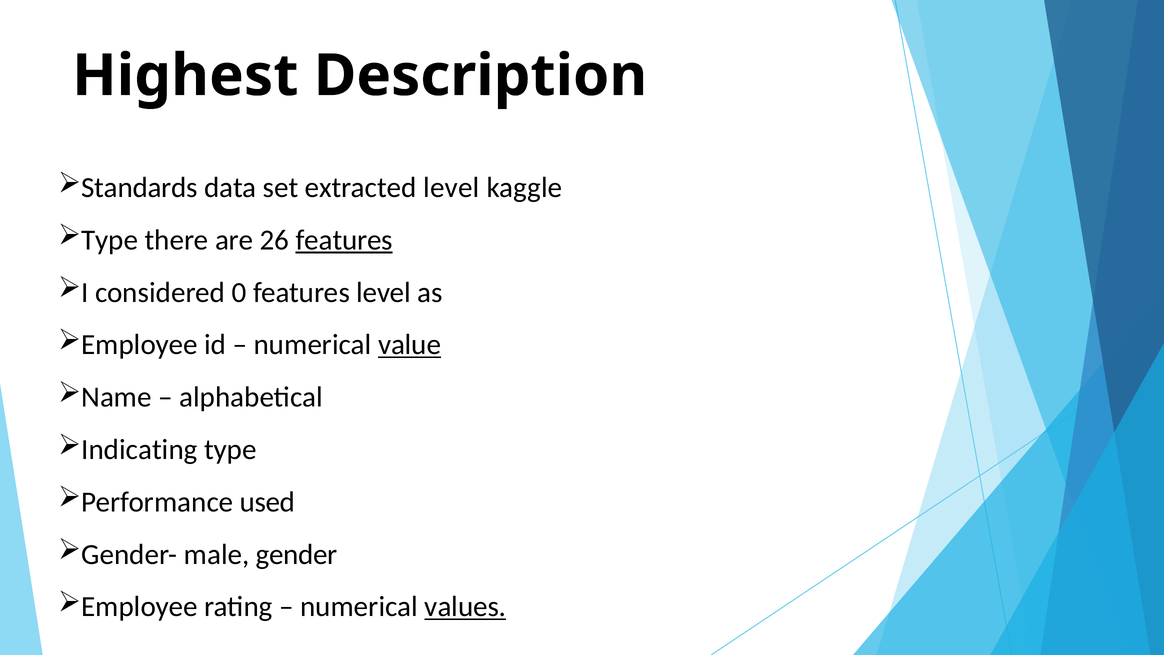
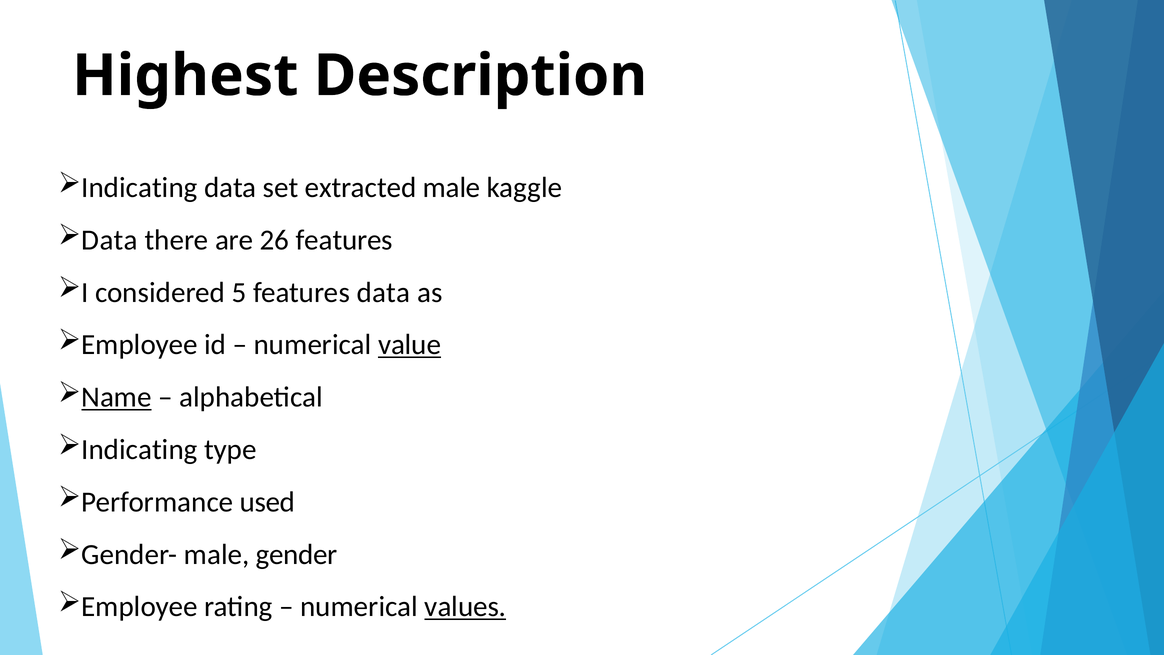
Standards at (140, 188): Standards -> Indicating
extracted level: level -> male
Type at (110, 240): Type -> Data
features at (344, 240) underline: present -> none
0: 0 -> 5
features level: level -> data
Name underline: none -> present
